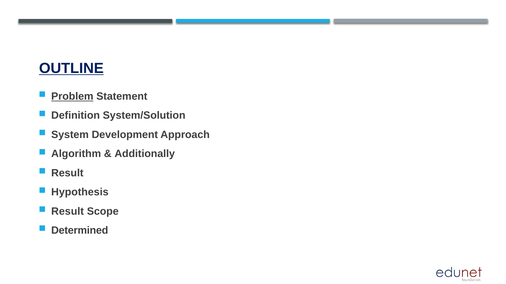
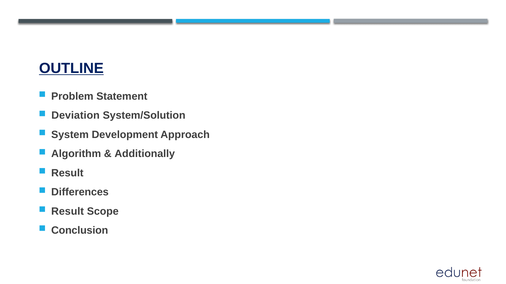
Problem underline: present -> none
Definition: Definition -> Deviation
Hypothesis: Hypothesis -> Differences
Determined: Determined -> Conclusion
